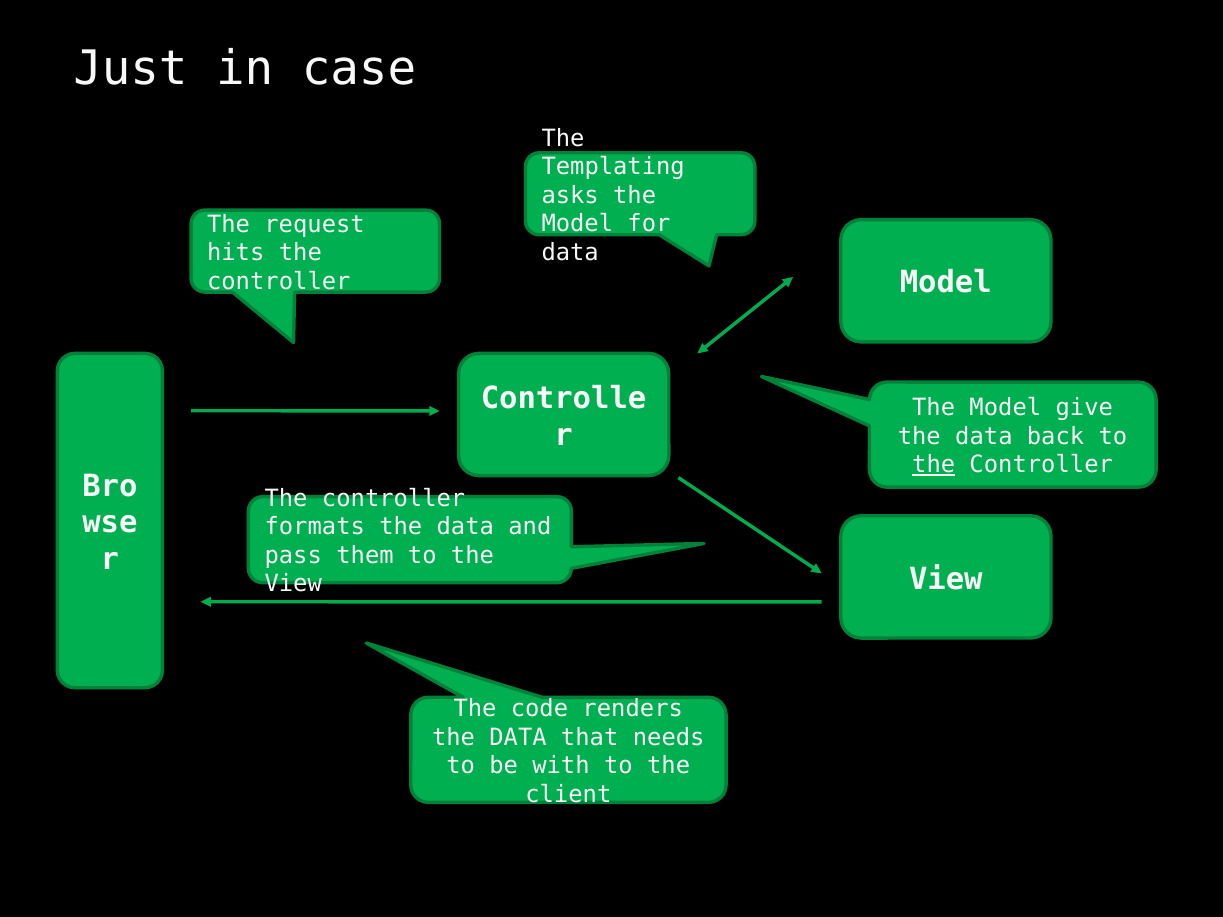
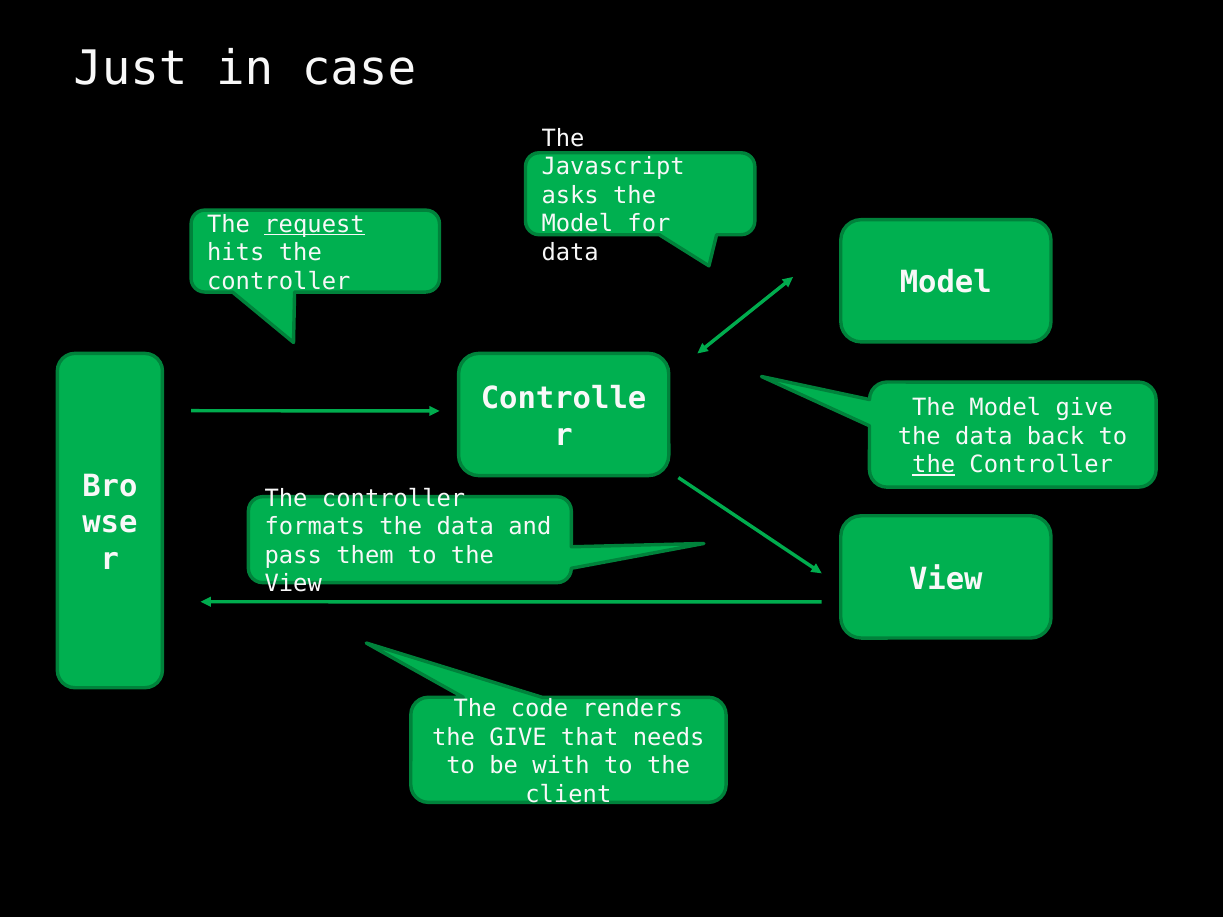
Templating: Templating -> Javascript
request underline: none -> present
DATA at (518, 737): DATA -> GIVE
